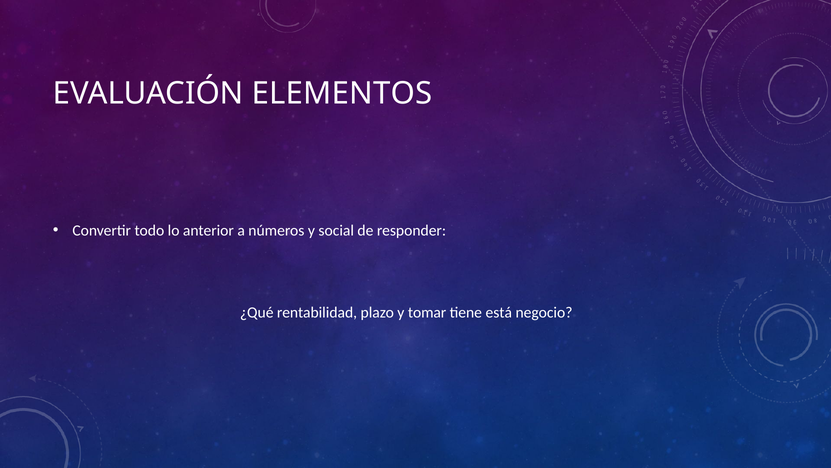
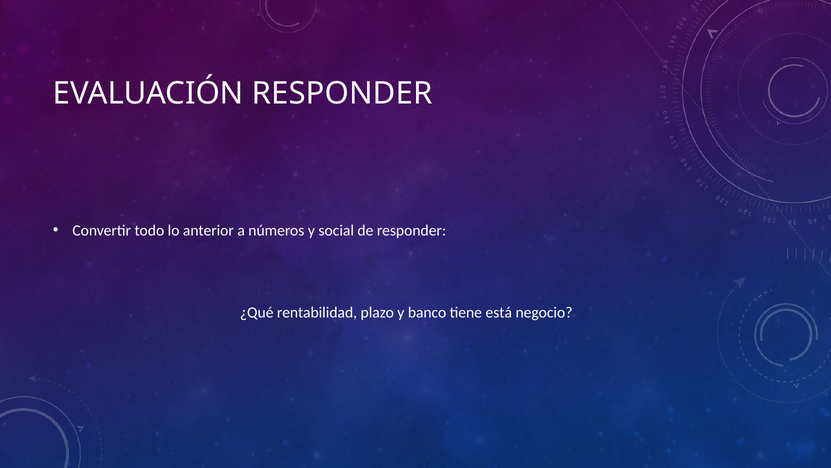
EVALUACIÓN ELEMENTOS: ELEMENTOS -> RESPONDER
tomar: tomar -> banco
